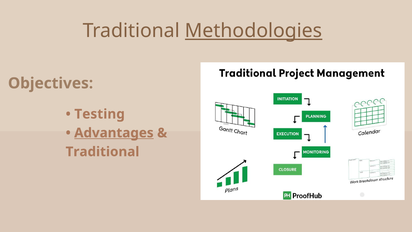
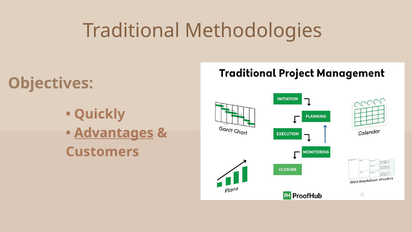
Methodologies underline: present -> none
Testing: Testing -> Quickly
Traditional at (102, 152): Traditional -> Customers
